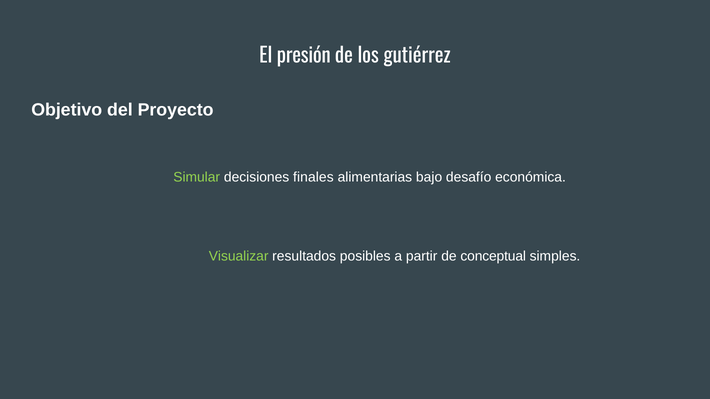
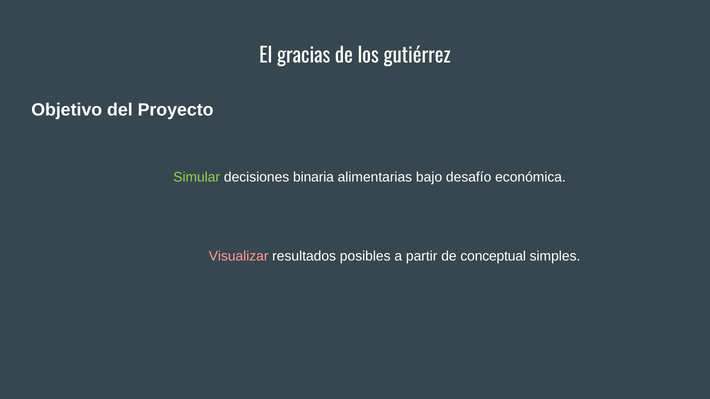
presión: presión -> gracias
finales: finales -> binaria
Visualizar colour: light green -> pink
